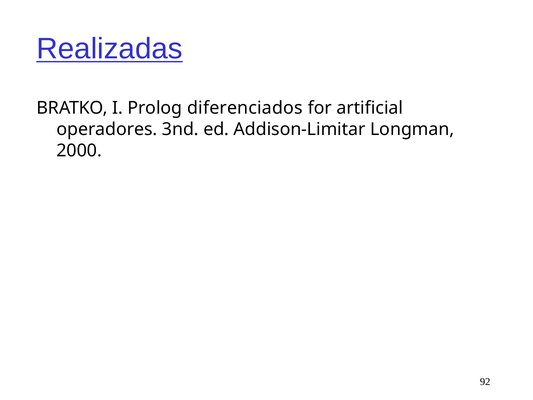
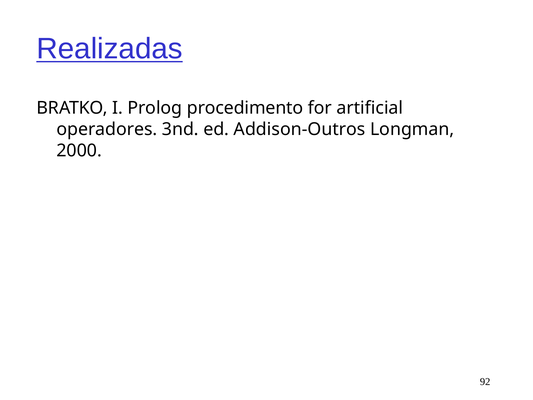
diferenciados: diferenciados -> procedimento
Addison-Limitar: Addison-Limitar -> Addison-Outros
